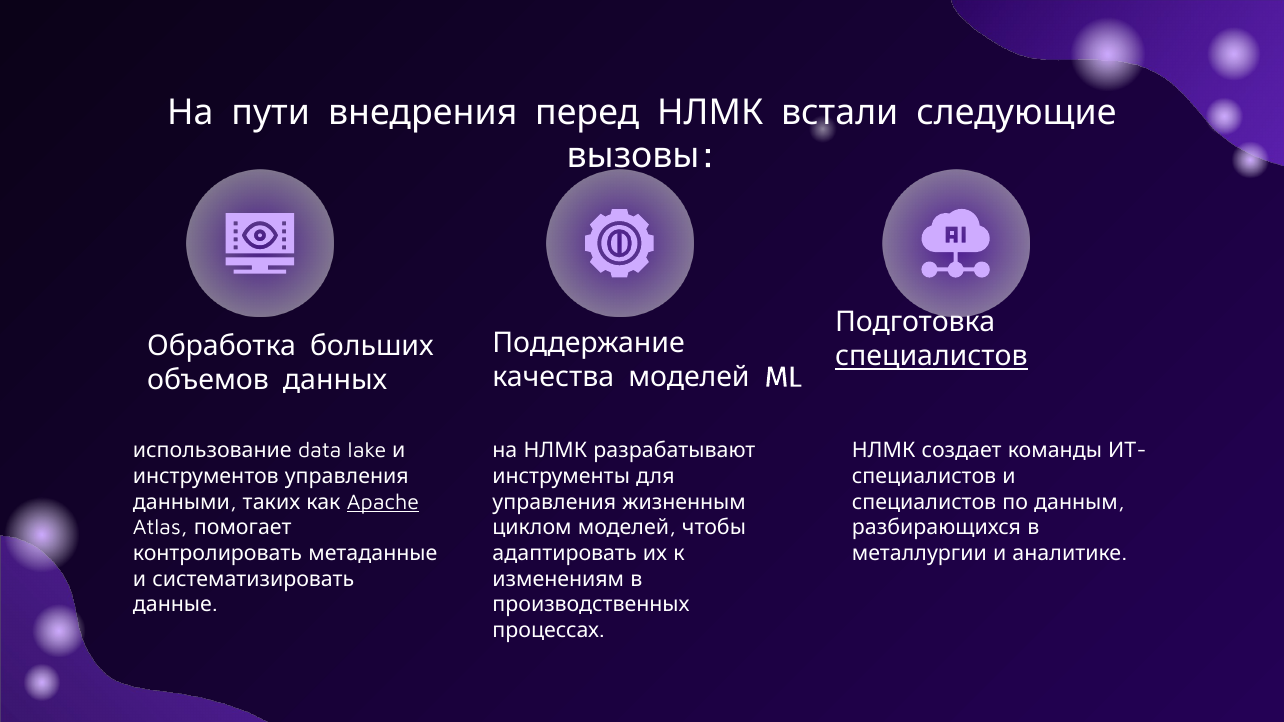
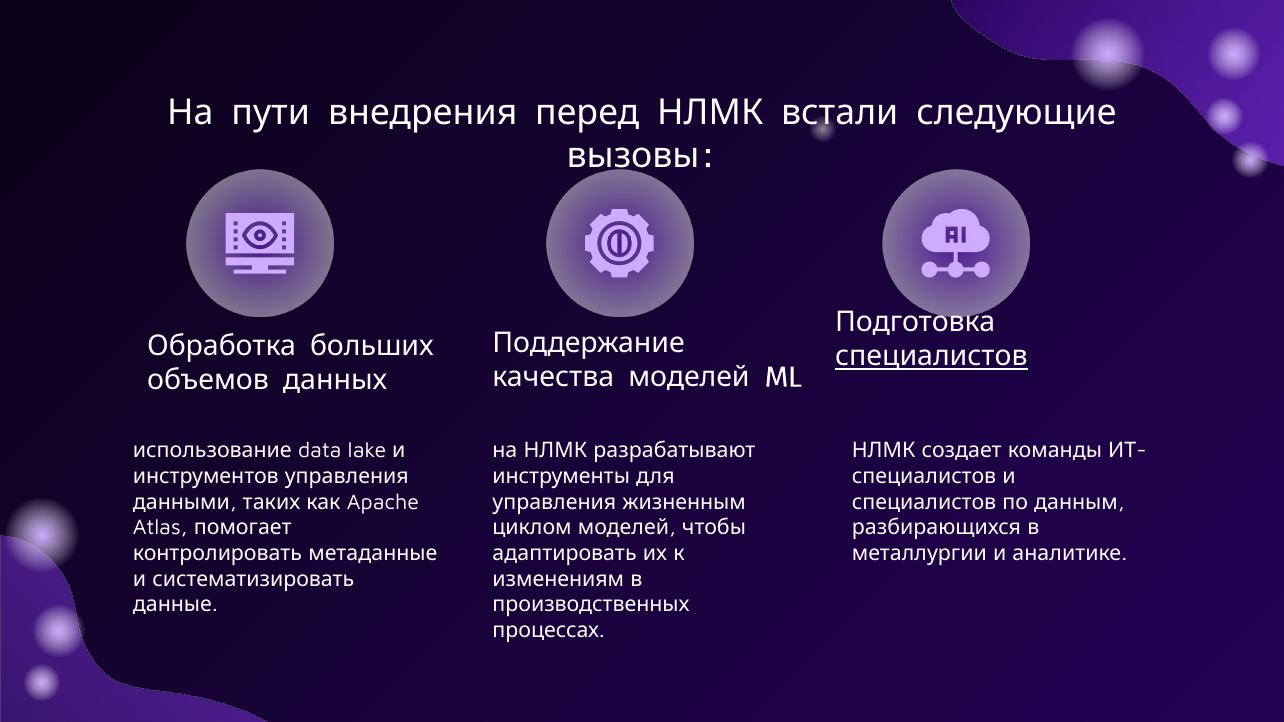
Apache underline: present -> none
